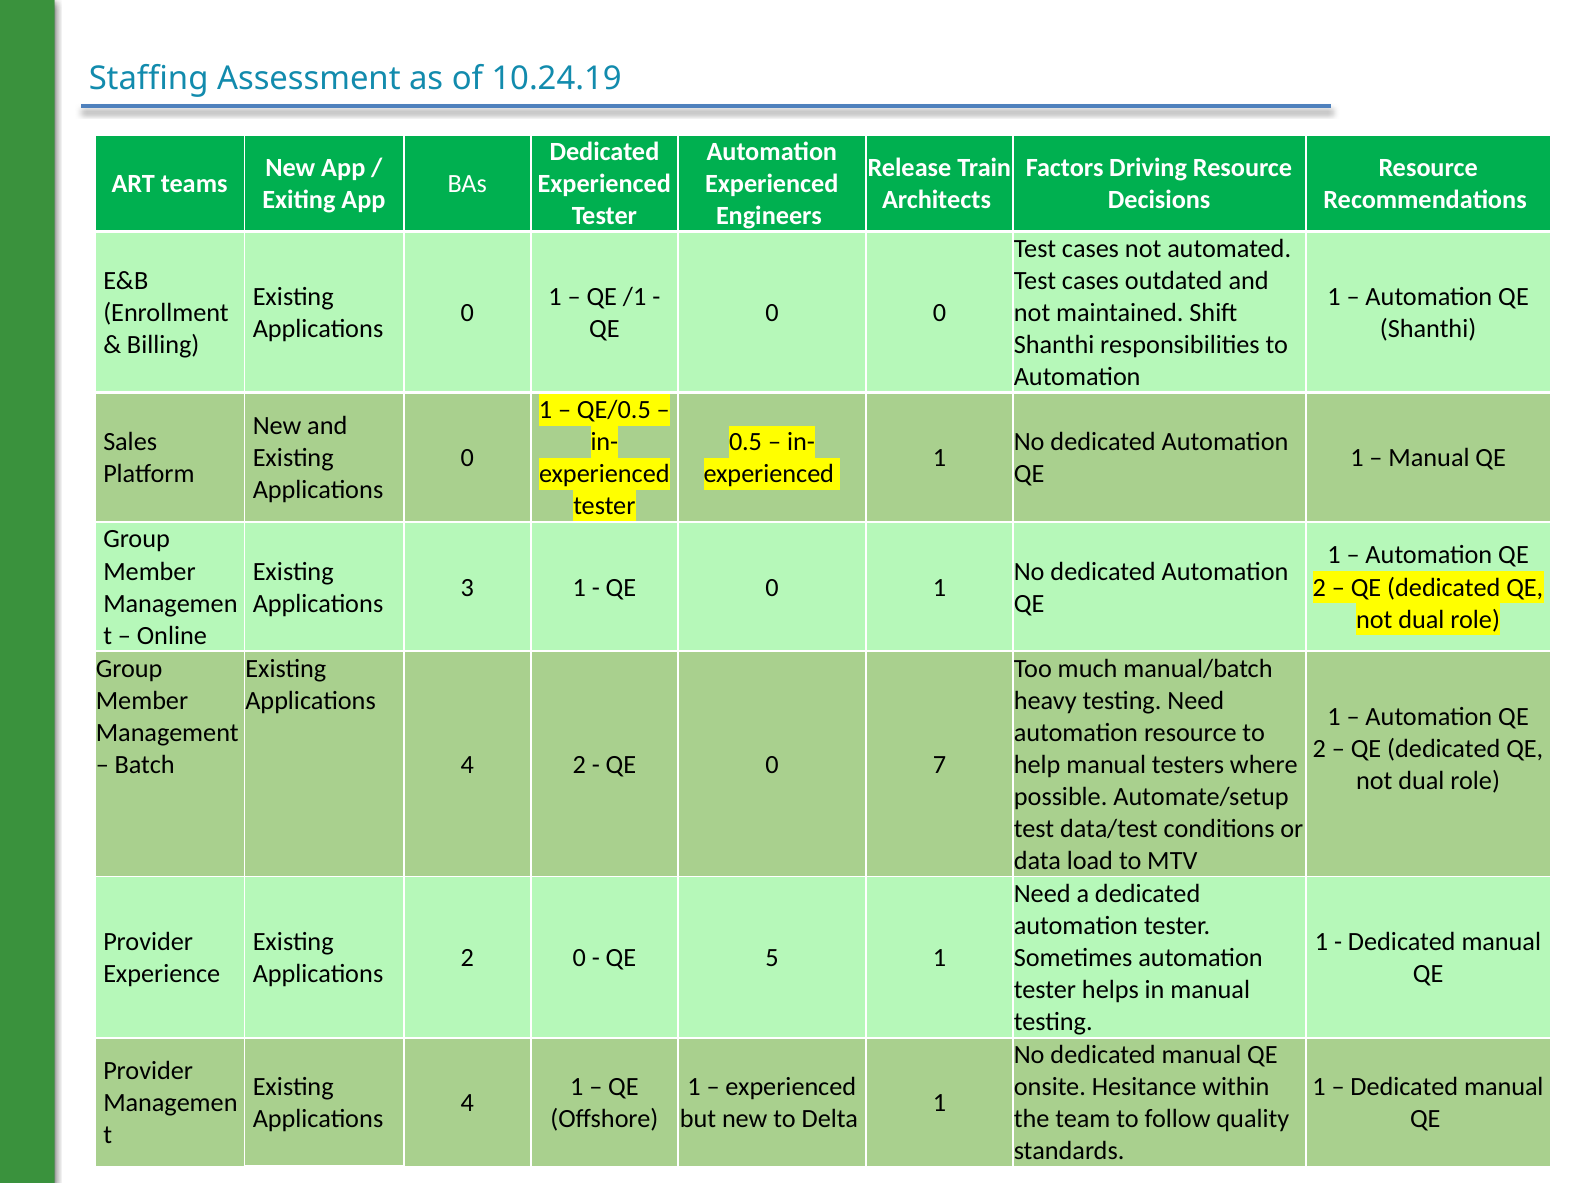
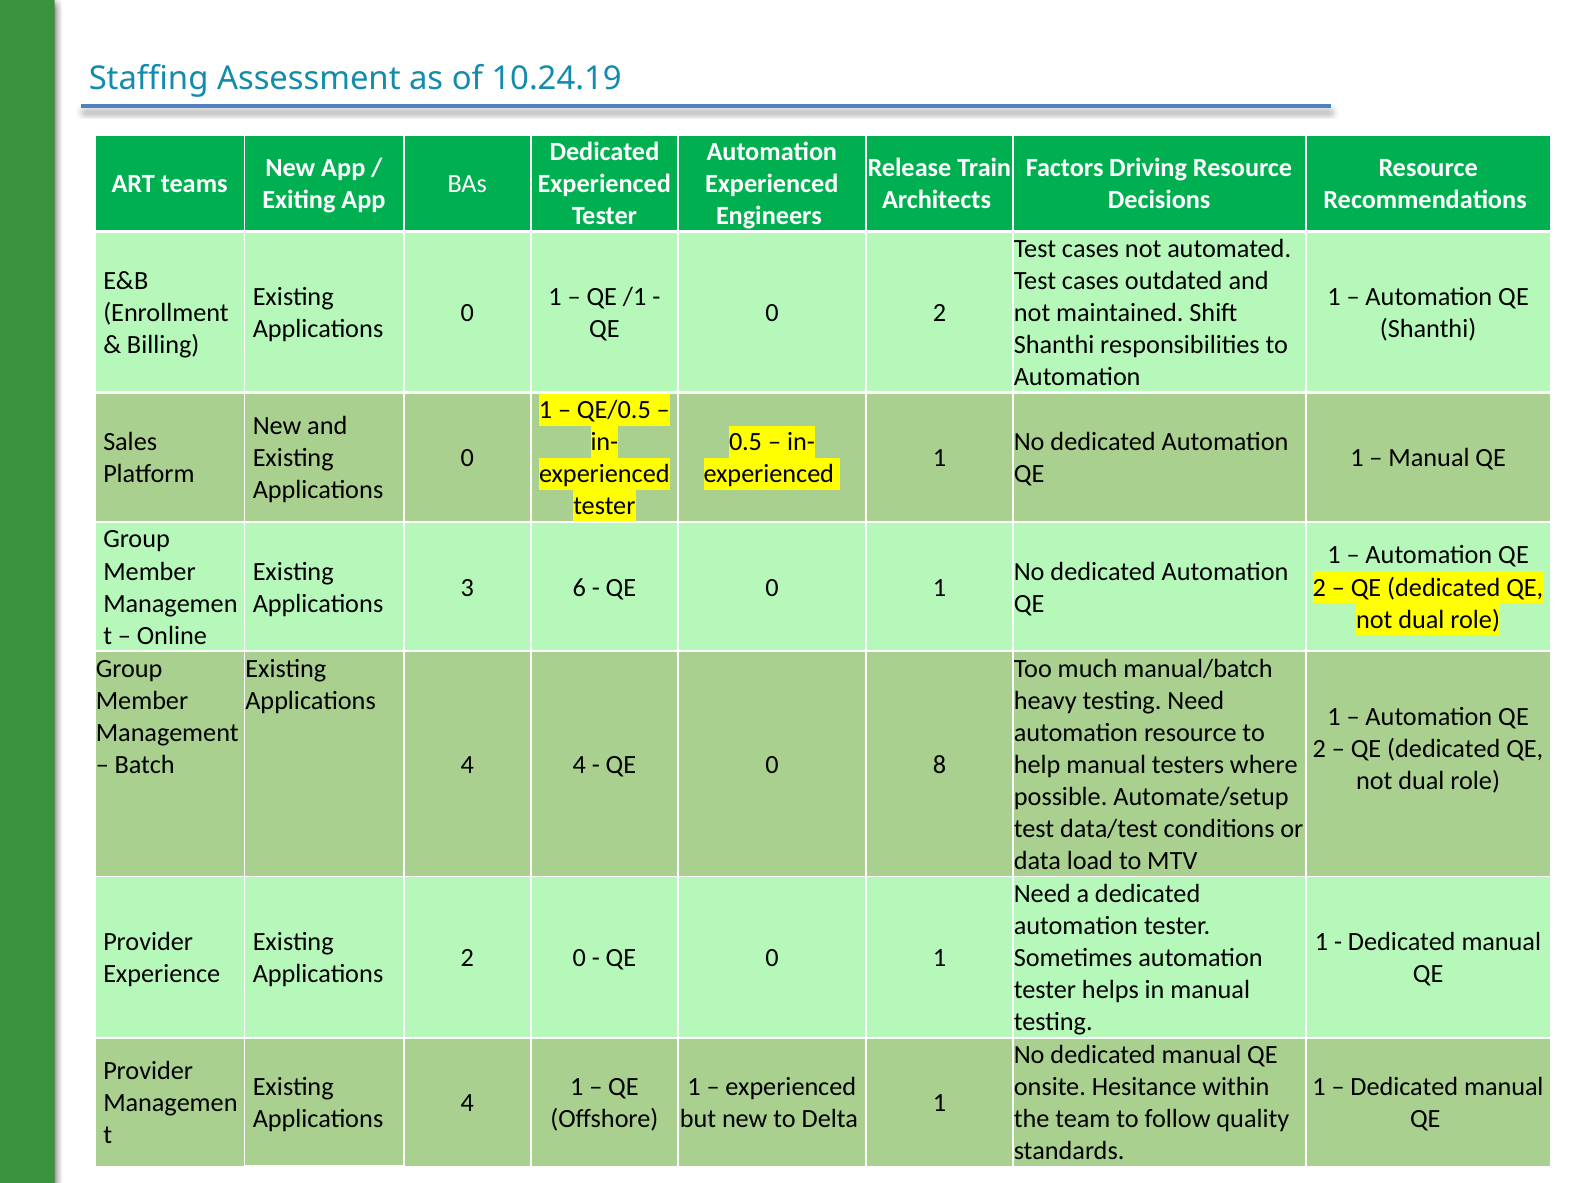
0 0: 0 -> 2
3 1: 1 -> 6
4 2: 2 -> 4
7: 7 -> 8
5 at (772, 958): 5 -> 0
